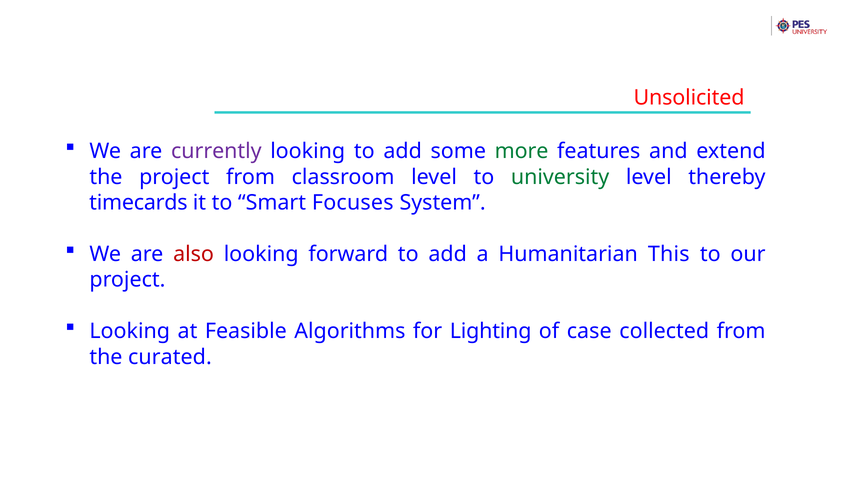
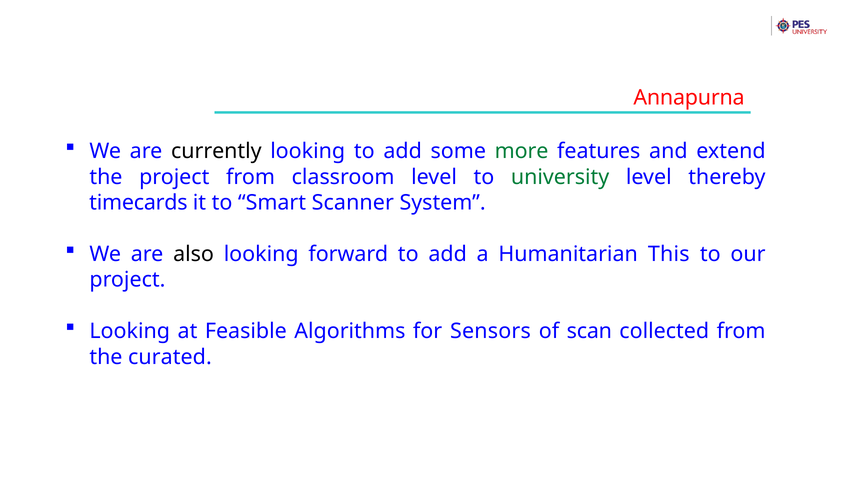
Unsolicited: Unsolicited -> Annapurna
currently colour: purple -> black
Focuses: Focuses -> Scanner
also colour: red -> black
Lighting: Lighting -> Sensors
case: case -> scan
